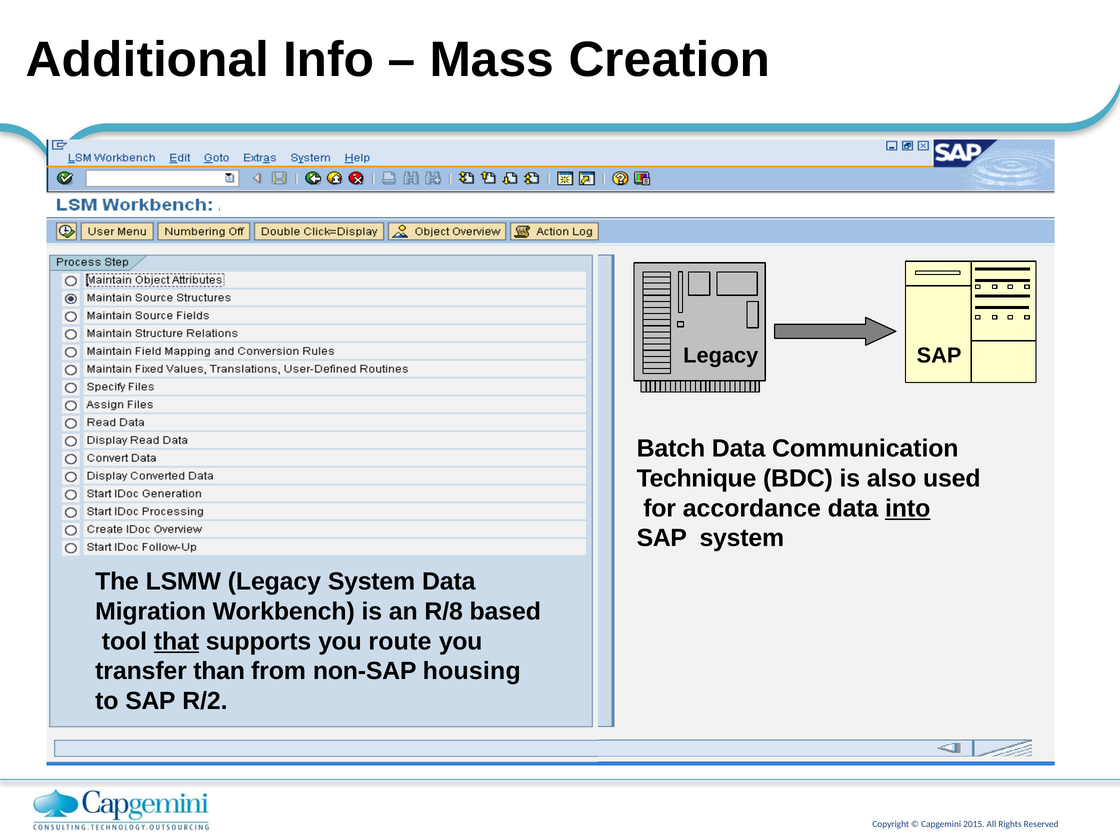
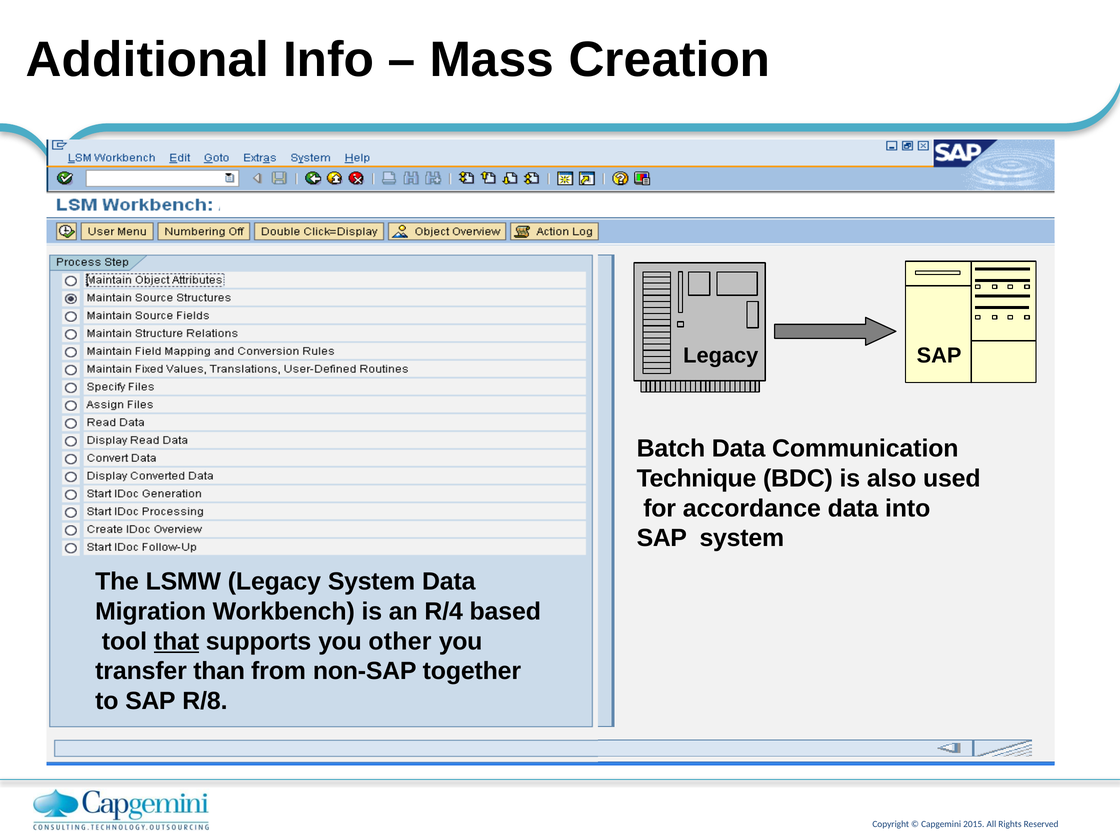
into underline: present -> none
R/8: R/8 -> R/4
route: route -> other
housing: housing -> together
R/2: R/2 -> R/8
